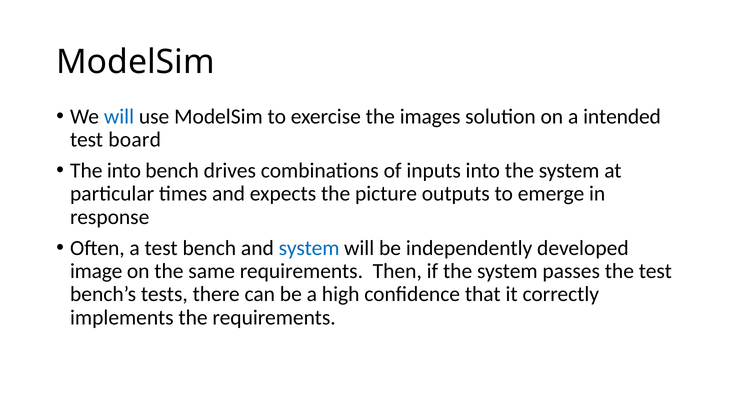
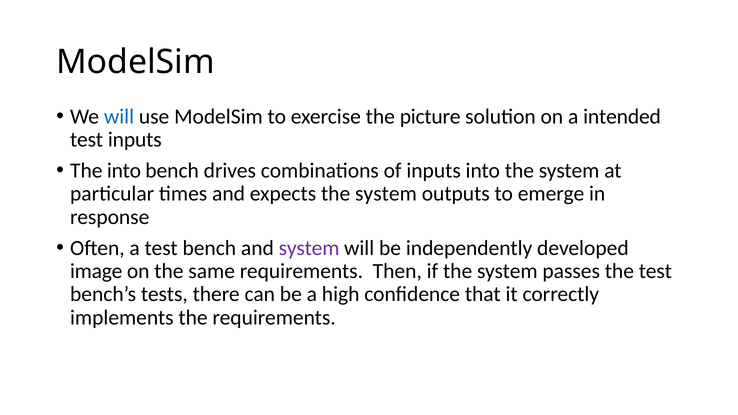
images: images -> picture
test board: board -> inputs
expects the picture: picture -> system
system at (309, 248) colour: blue -> purple
